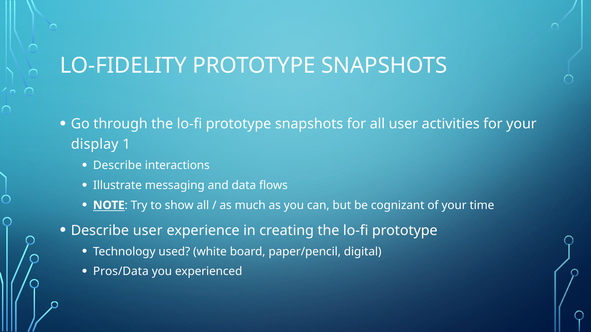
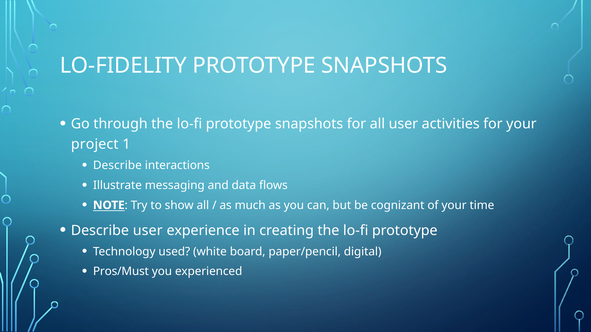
display: display -> project
Pros/Data: Pros/Data -> Pros/Must
